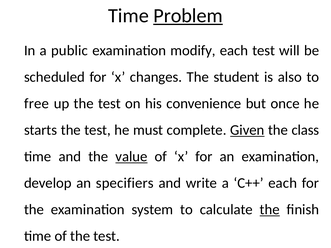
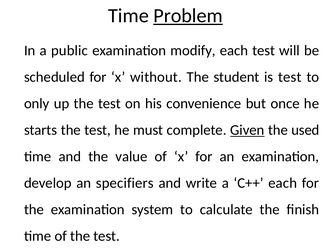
changes: changes -> without
is also: also -> test
free: free -> only
class: class -> used
value underline: present -> none
the at (270, 210) underline: present -> none
